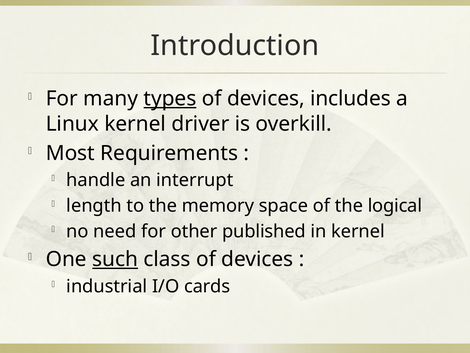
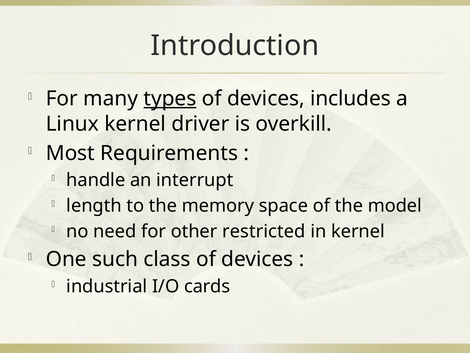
logical: logical -> model
published: published -> restricted
such underline: present -> none
